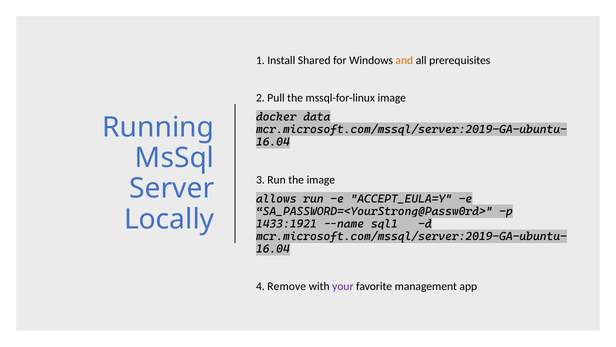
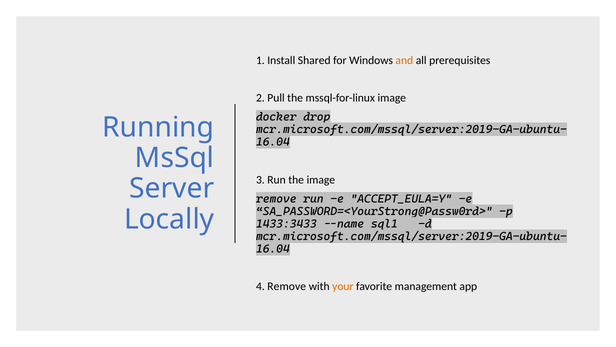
data: data -> drop
allows at (276, 198): allows -> remove
1433:1921: 1433:1921 -> 1433:3433
your colour: purple -> orange
